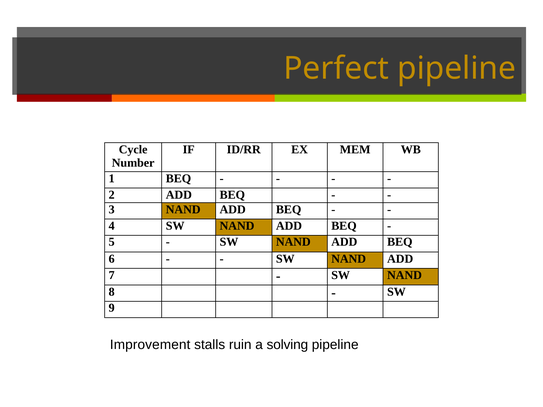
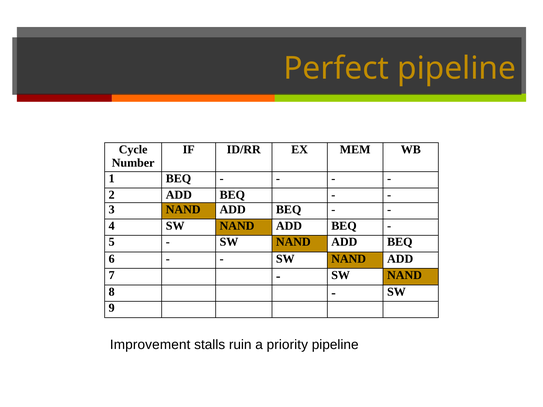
solving: solving -> priority
